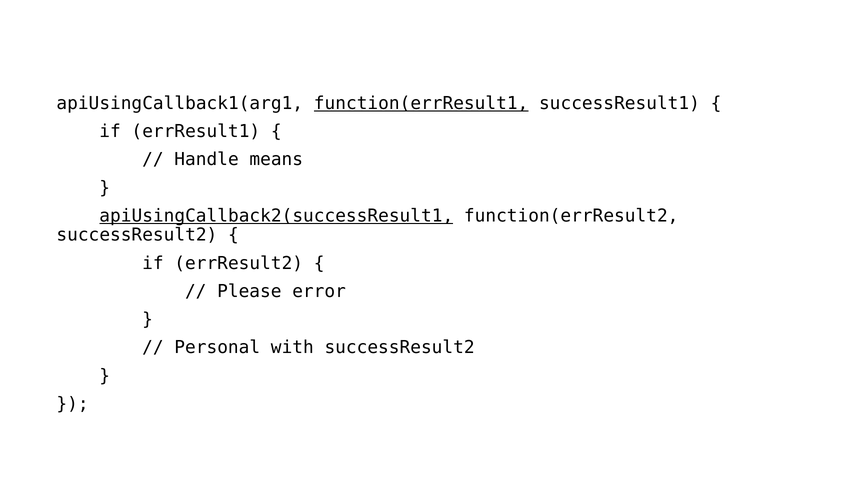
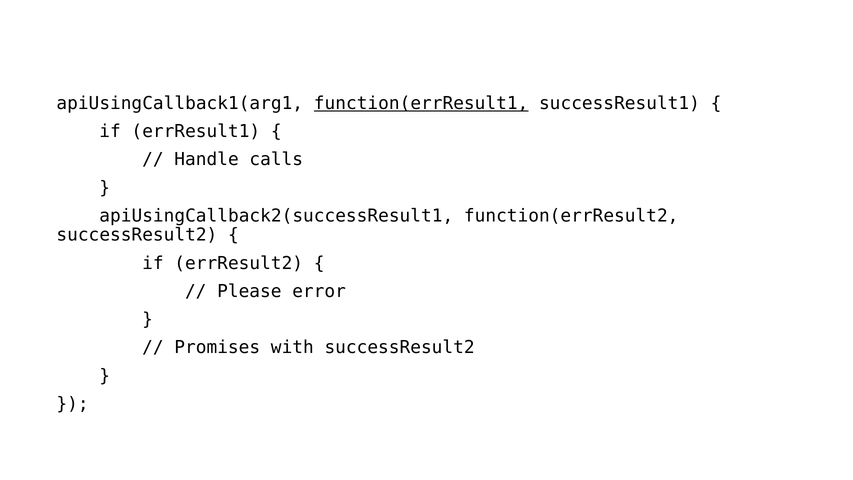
means: means -> calls
apiUsingCallback2(successResult1 underline: present -> none
Personal: Personal -> Promises
